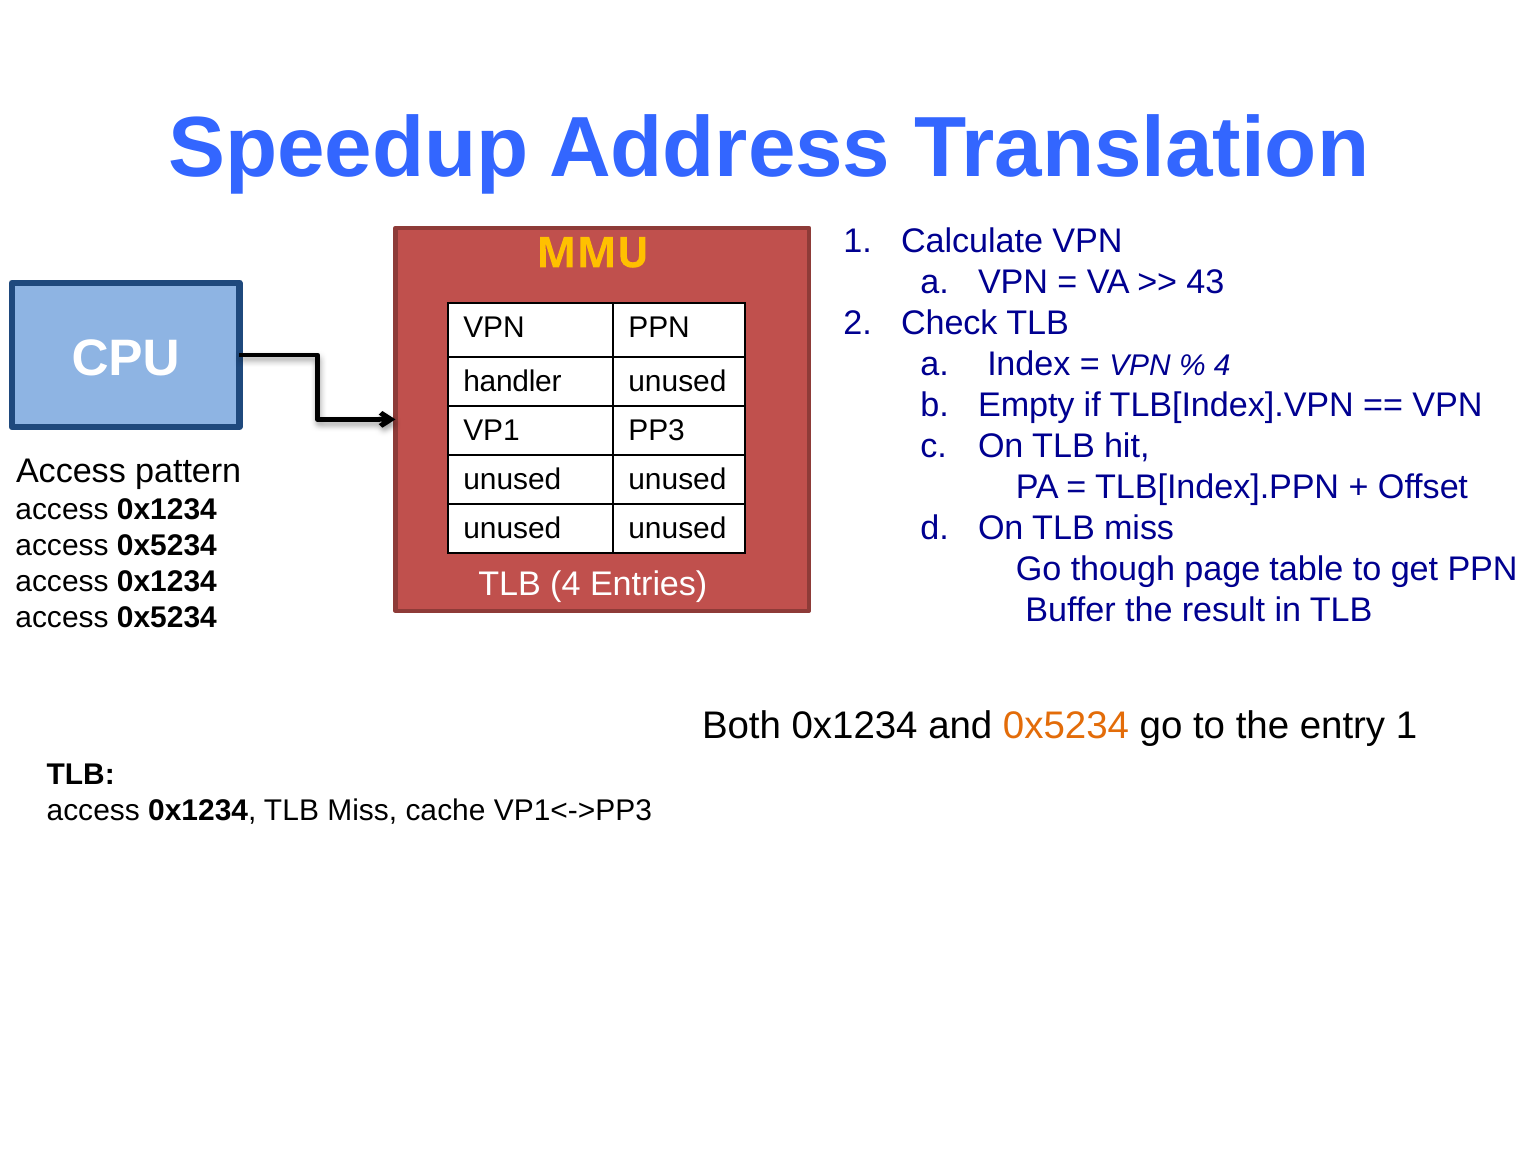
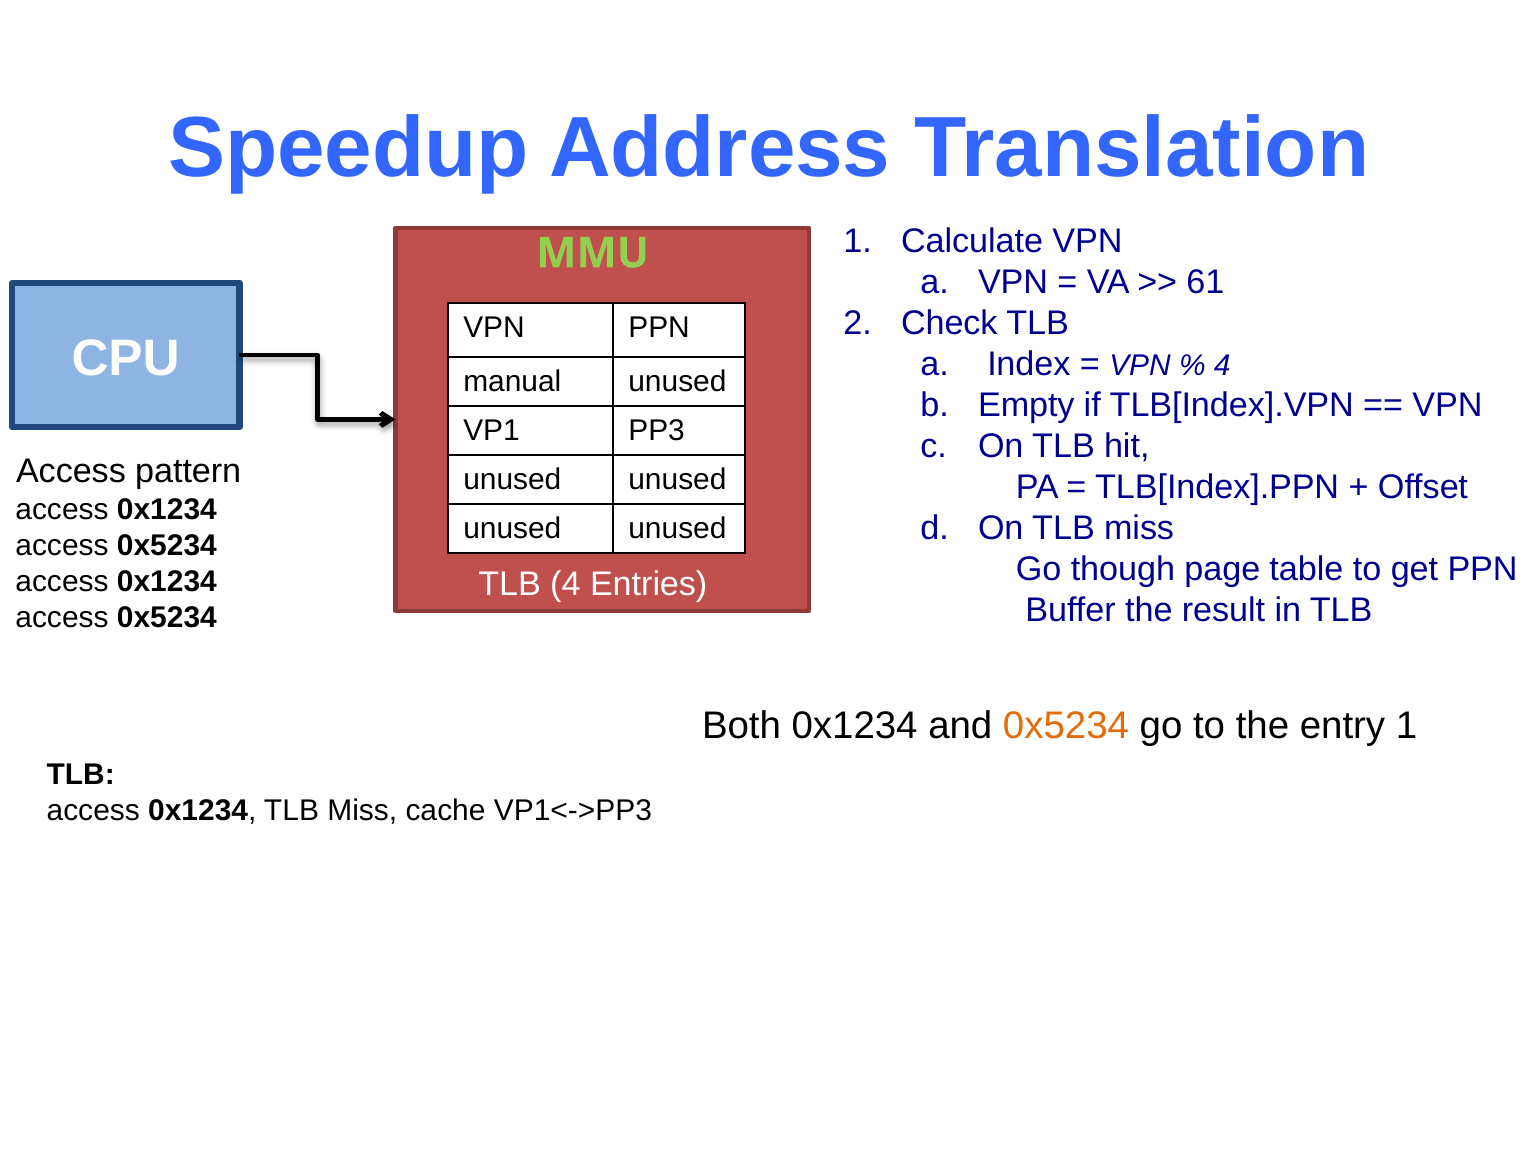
MMU colour: yellow -> light green
43: 43 -> 61
handler: handler -> manual
